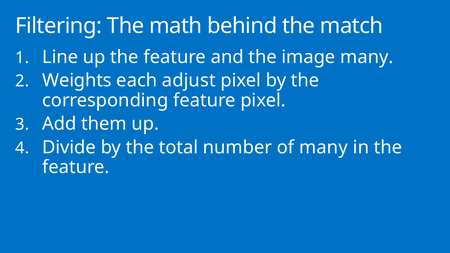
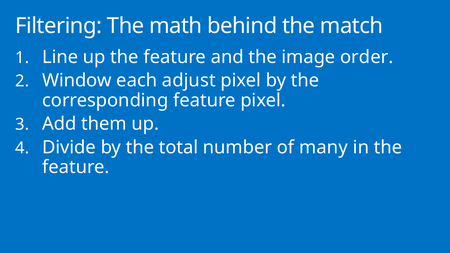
image many: many -> order
Weights: Weights -> Window
